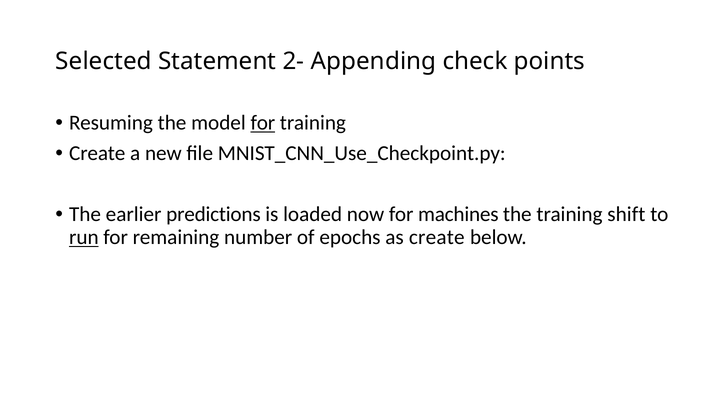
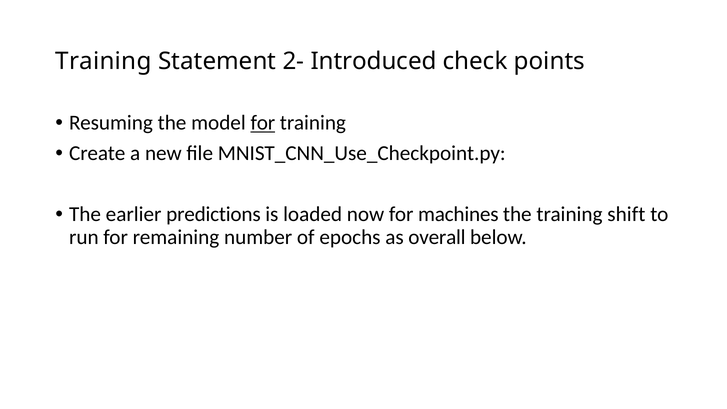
Selected at (104, 61): Selected -> Training
Appending: Appending -> Introduced
run underline: present -> none
as create: create -> overall
